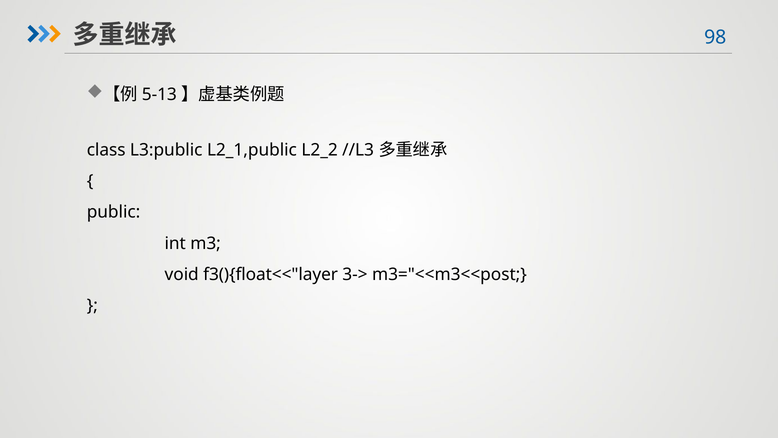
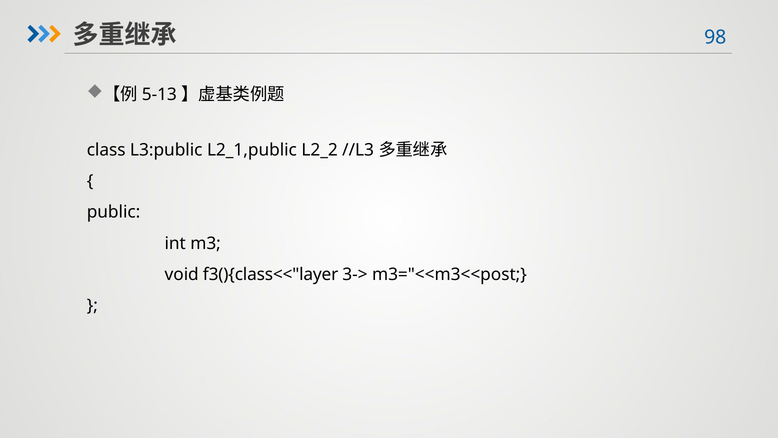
f3(){float<<"layer: f3(){float<<"layer -> f3(){class<<"layer
